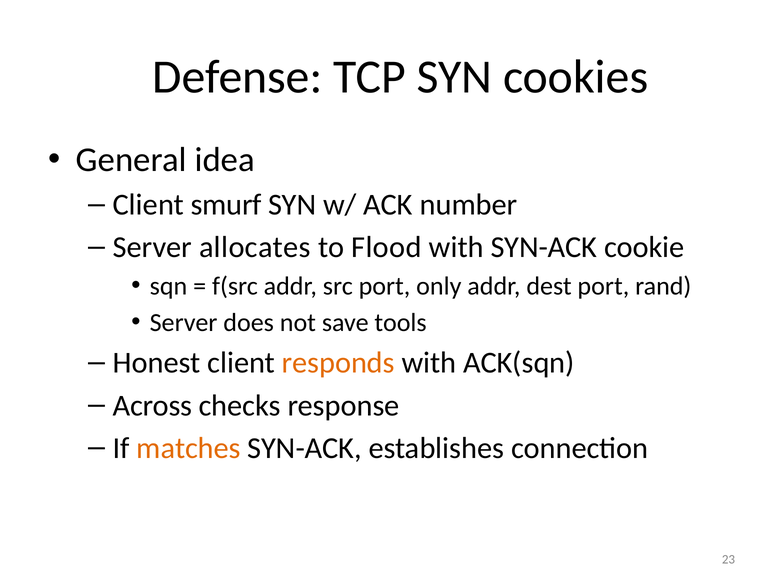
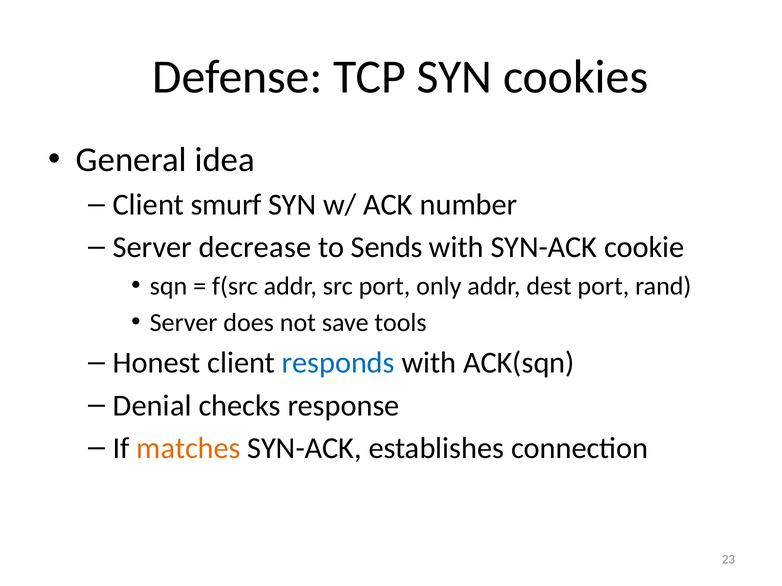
allocates: allocates -> decrease
Flood: Flood -> Sends
responds colour: orange -> blue
Across: Across -> Denial
